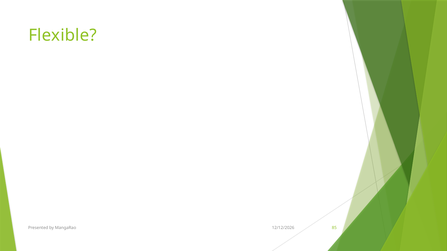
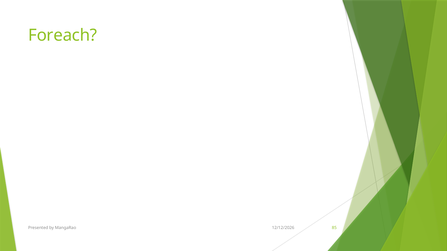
Flexible: Flexible -> Foreach
